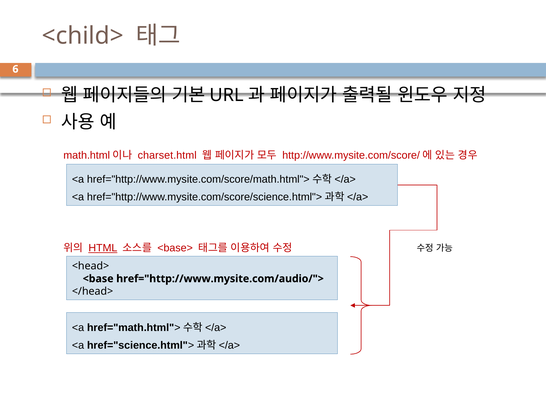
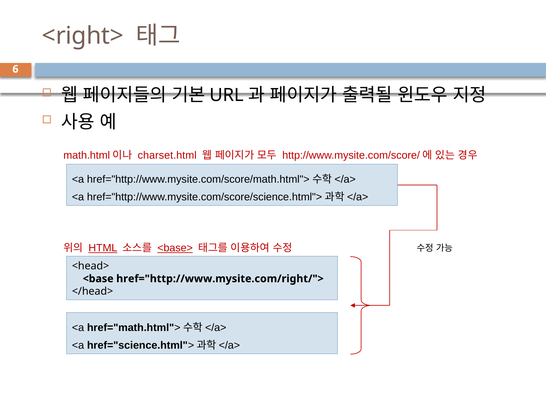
<child>: <child> -> <right>
<base> underline: none -> present
href="http://www.mysite.com/audio/">: href="http://www.mysite.com/audio/"> -> href="http://www.mysite.com/right/">
